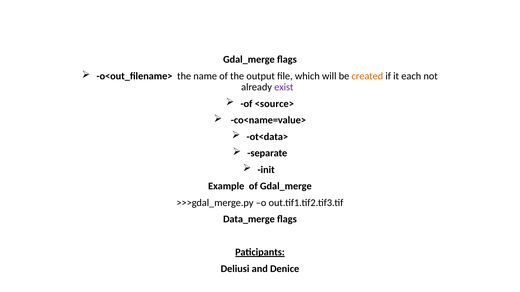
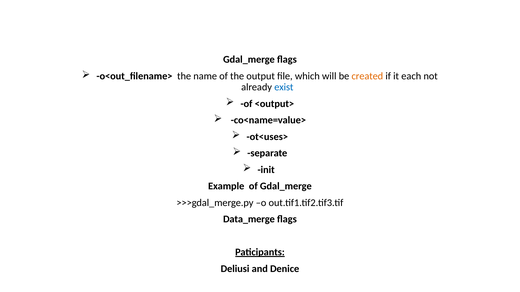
exist colour: purple -> blue
<source>: <source> -> <output>
ot<data>: ot<data> -> ot<uses>
